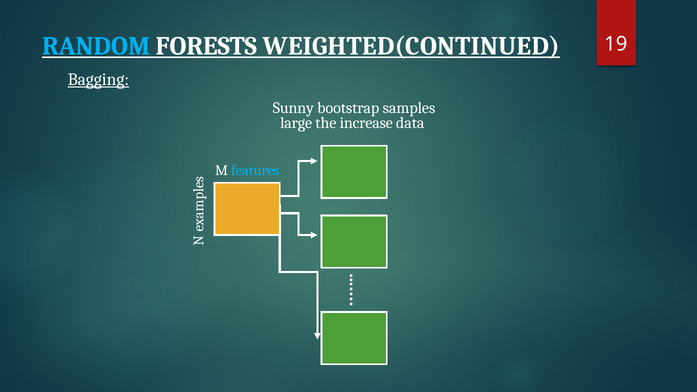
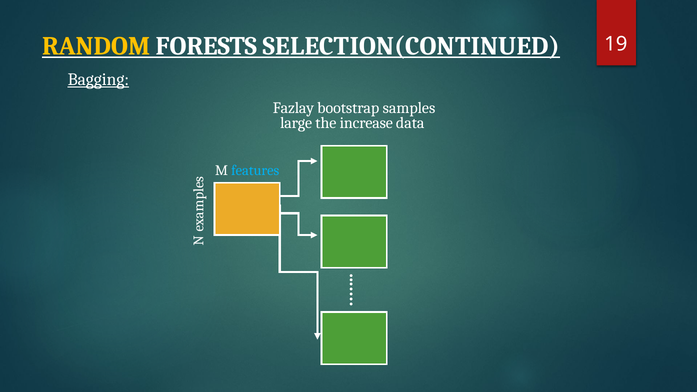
RANDOM colour: light blue -> yellow
WEIGHTED(CONTINUED: WEIGHTED(CONTINUED -> SELECTION(CONTINUED
Sunny: Sunny -> Fazlay
